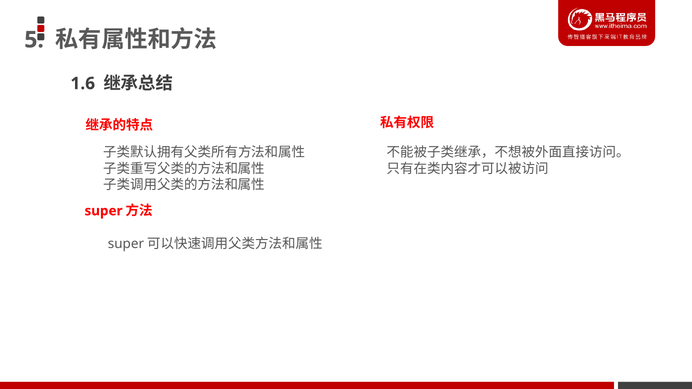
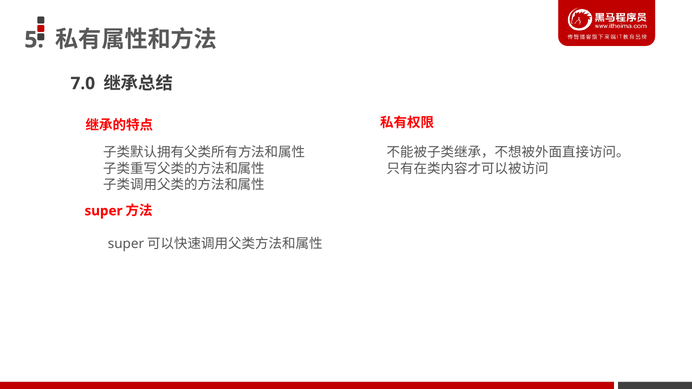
1.6: 1.6 -> 7.0
